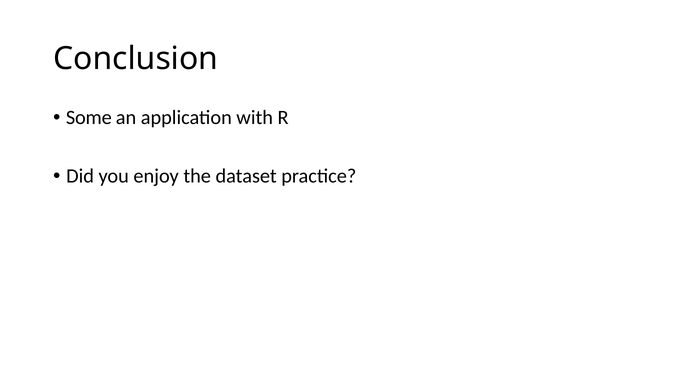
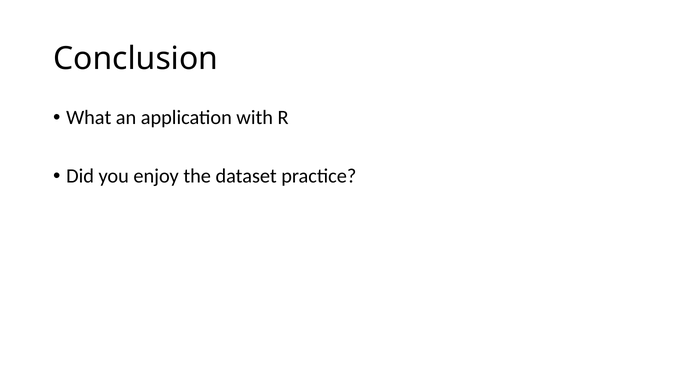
Some: Some -> What
